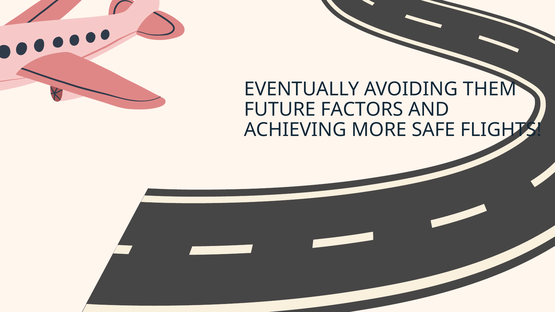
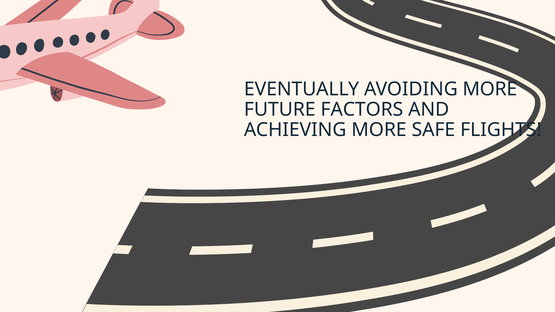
AVOIDING THEM: THEM -> MORE
